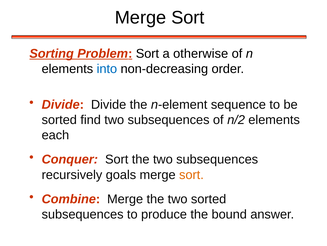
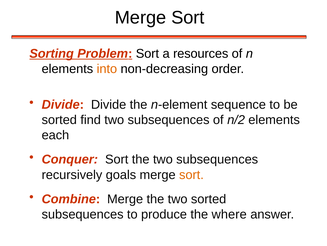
otherwise: otherwise -> resources
into colour: blue -> orange
bound: bound -> where
